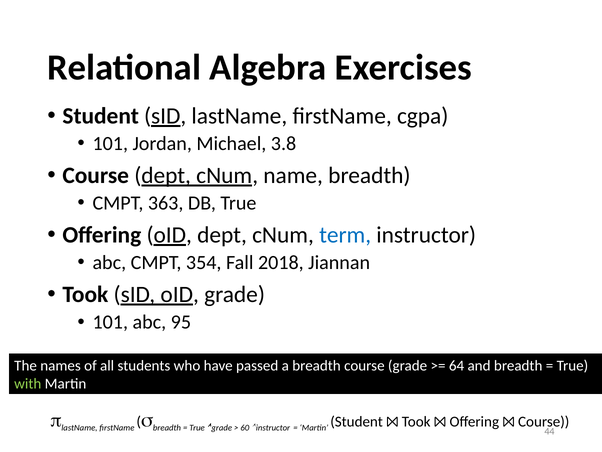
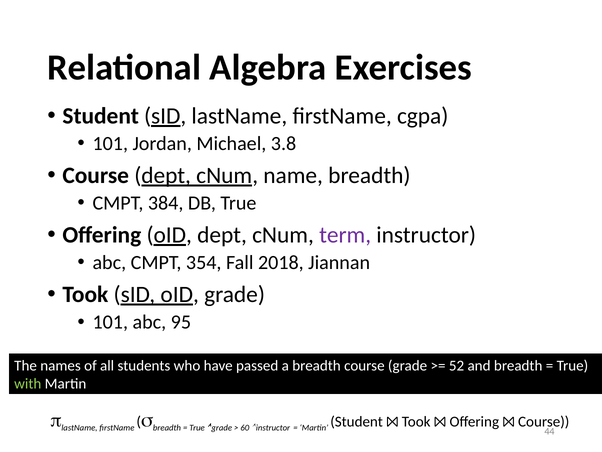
363: 363 -> 384
term colour: blue -> purple
64: 64 -> 52
